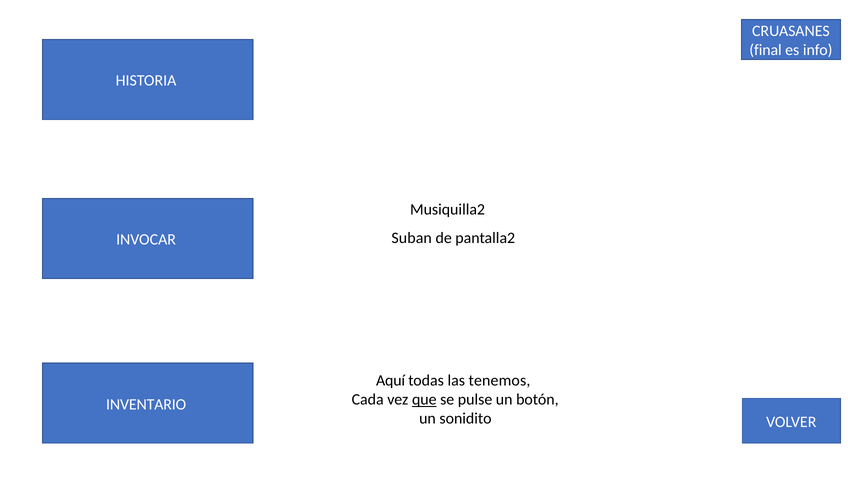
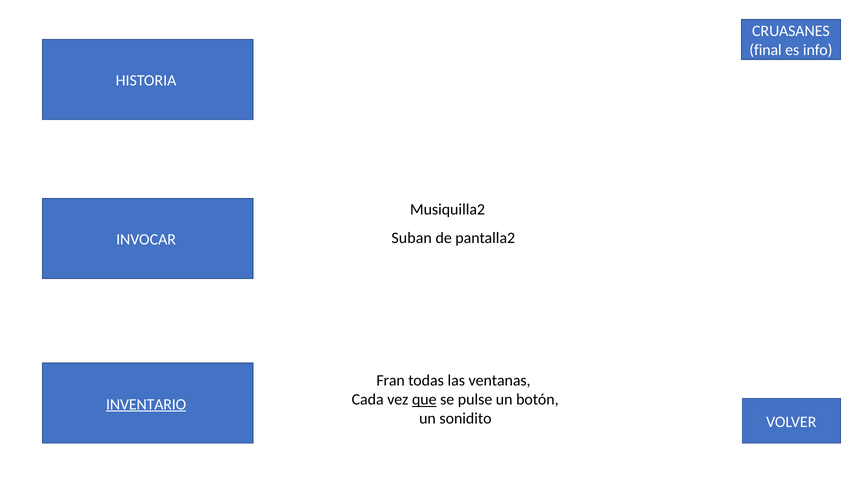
Aquí: Aquí -> Fran
tenemos: tenemos -> ventanas
INVENTARIO underline: none -> present
